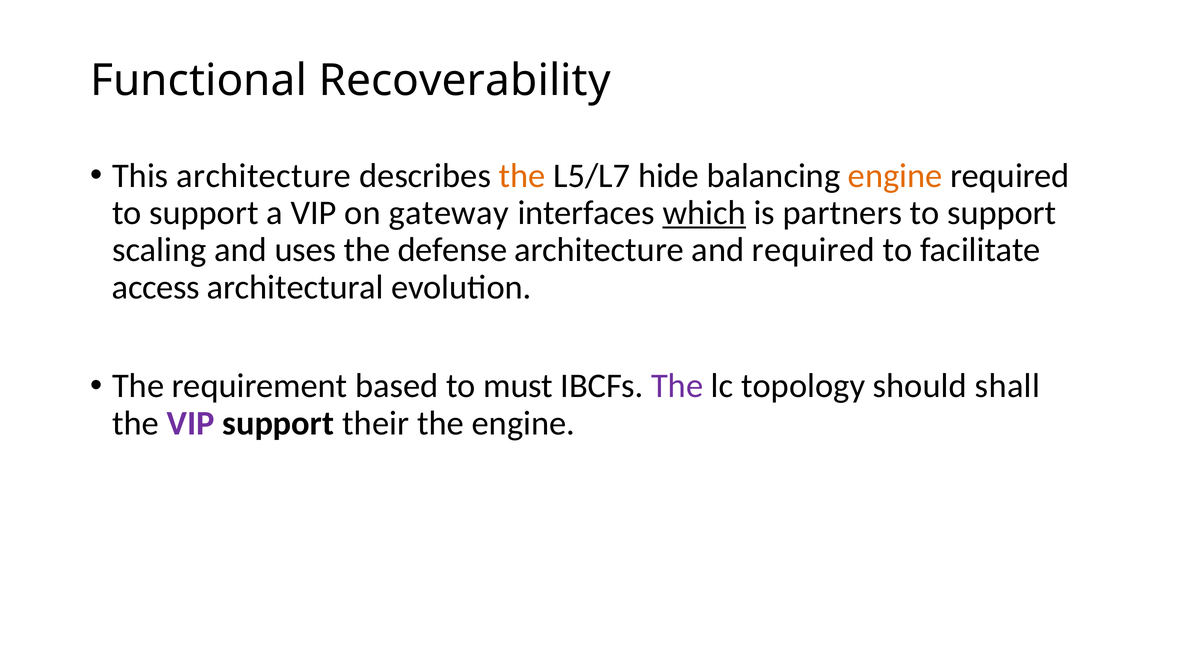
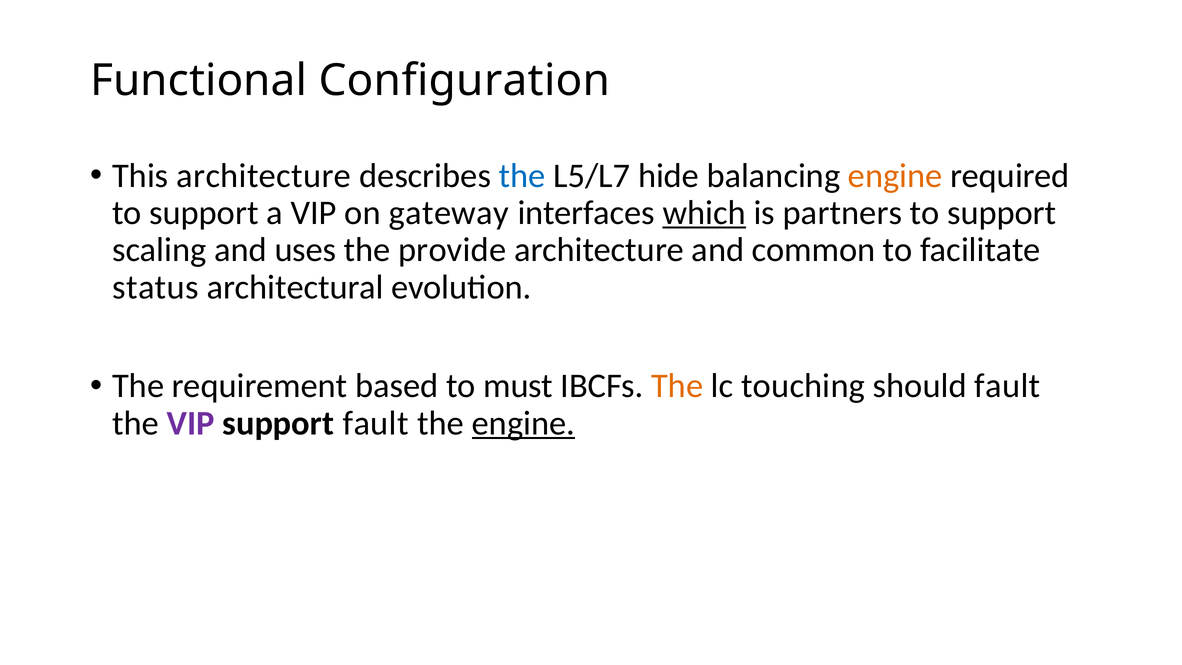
Recoverability: Recoverability -> Configuration
the at (522, 176) colour: orange -> blue
defense: defense -> provide
and required: required -> common
access: access -> status
The at (677, 386) colour: purple -> orange
topology: topology -> touching
should shall: shall -> fault
support their: their -> fault
engine at (523, 423) underline: none -> present
